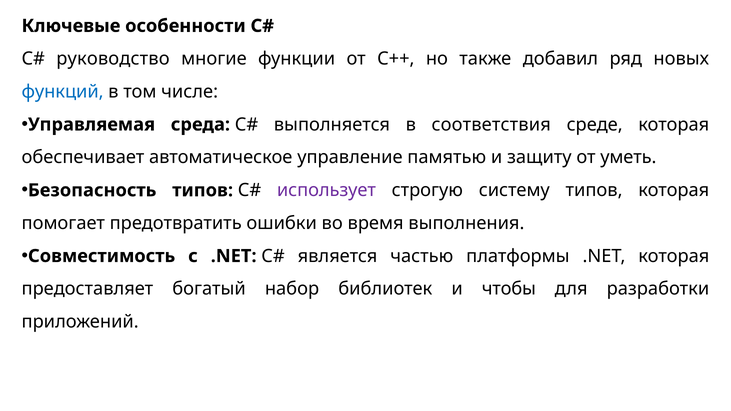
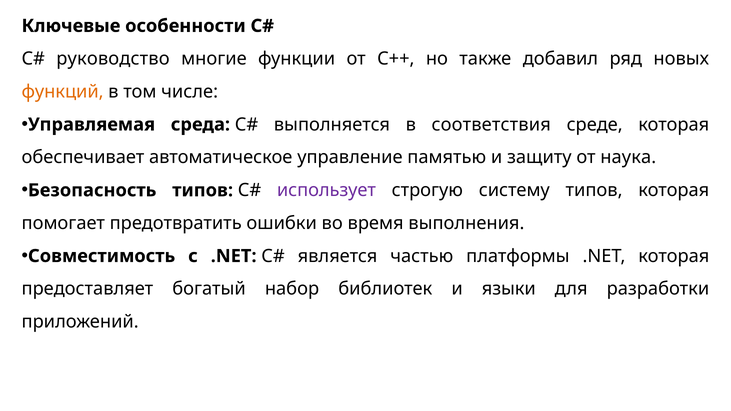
функций colour: blue -> orange
уметь: уметь -> наука
чтобы: чтобы -> языки
